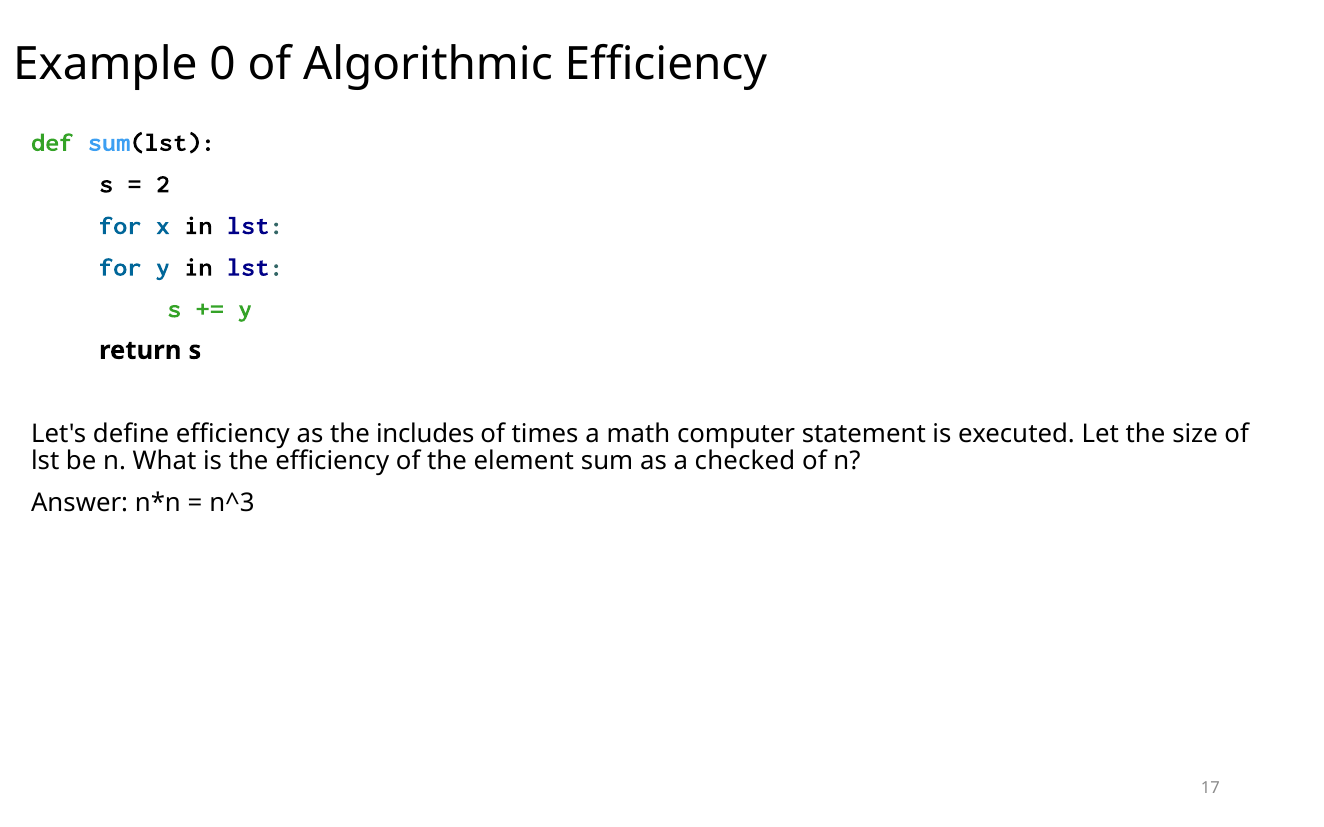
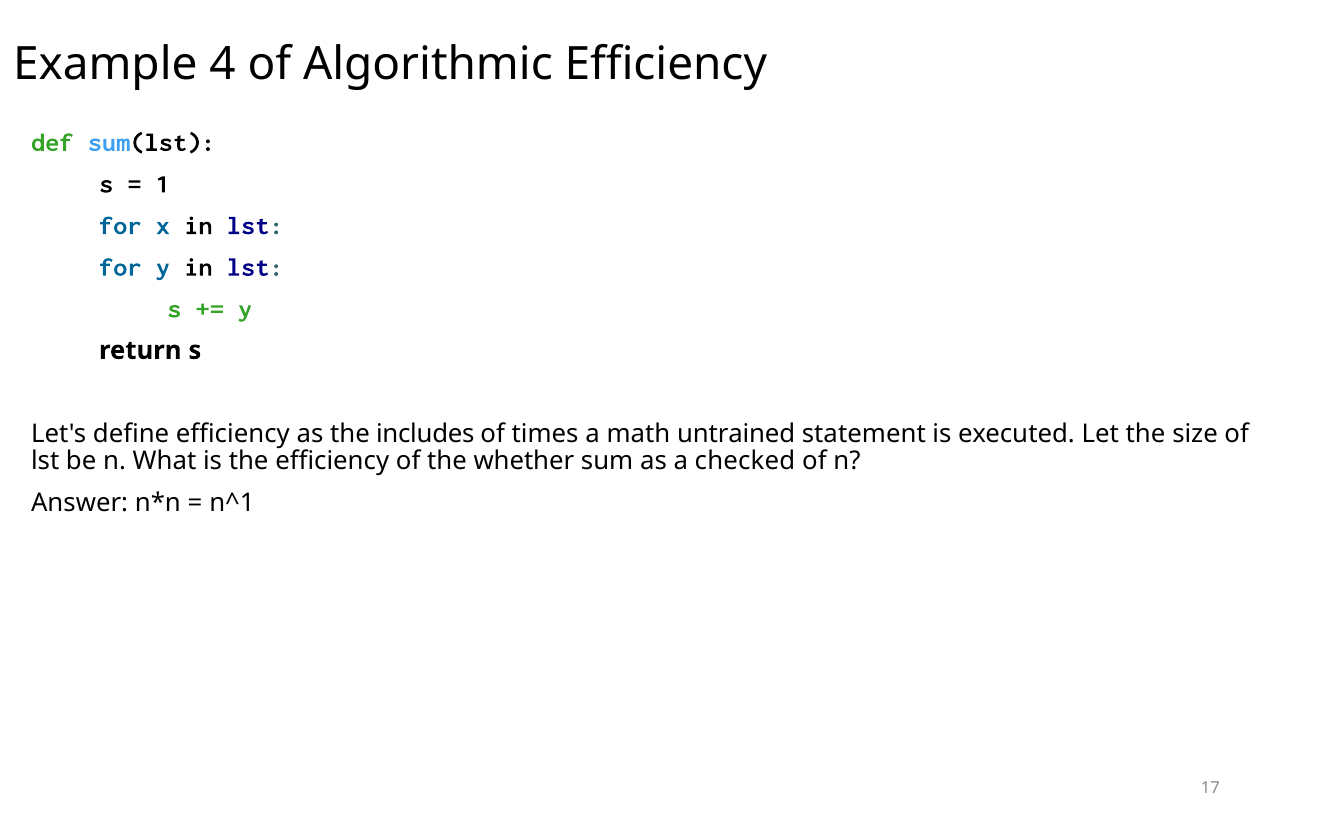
0: 0 -> 4
2: 2 -> 1
computer: computer -> untrained
element: element -> whether
n^3: n^3 -> n^1
